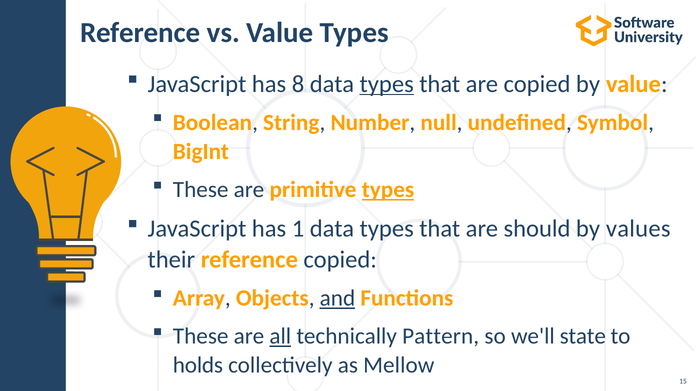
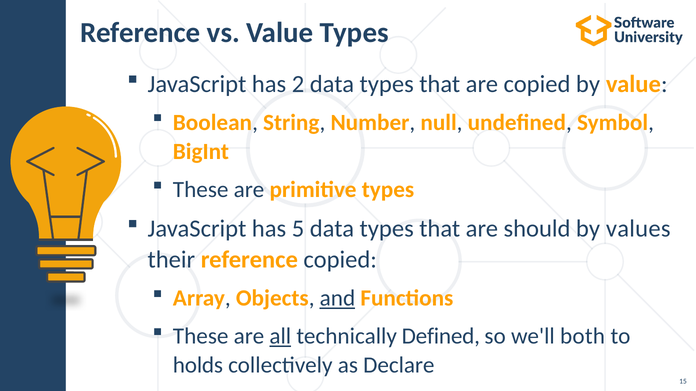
8: 8 -> 2
types at (387, 84) underline: present -> none
types at (388, 190) underline: present -> none
1: 1 -> 5
Pattern: Pattern -> Defined
state: state -> both
Mellow: Mellow -> Declare
